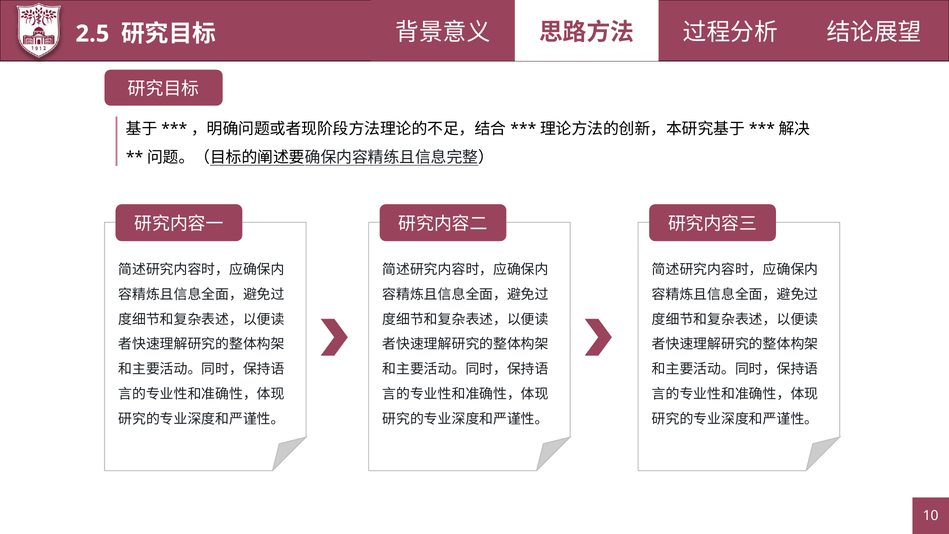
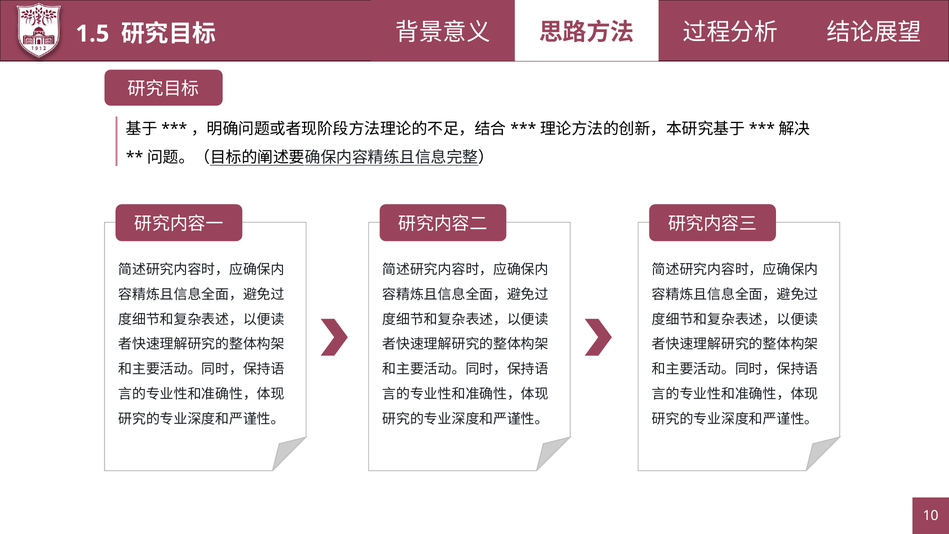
2.5: 2.5 -> 1.5
